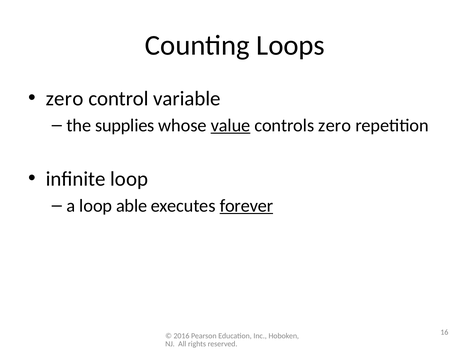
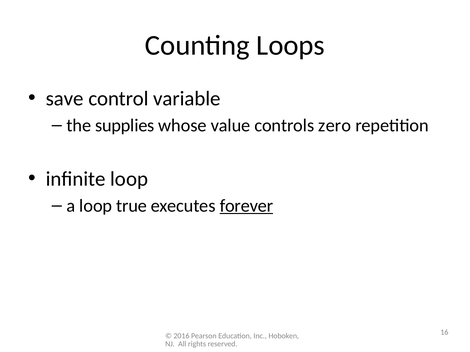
zero at (65, 99): zero -> save
value underline: present -> none
able: able -> true
